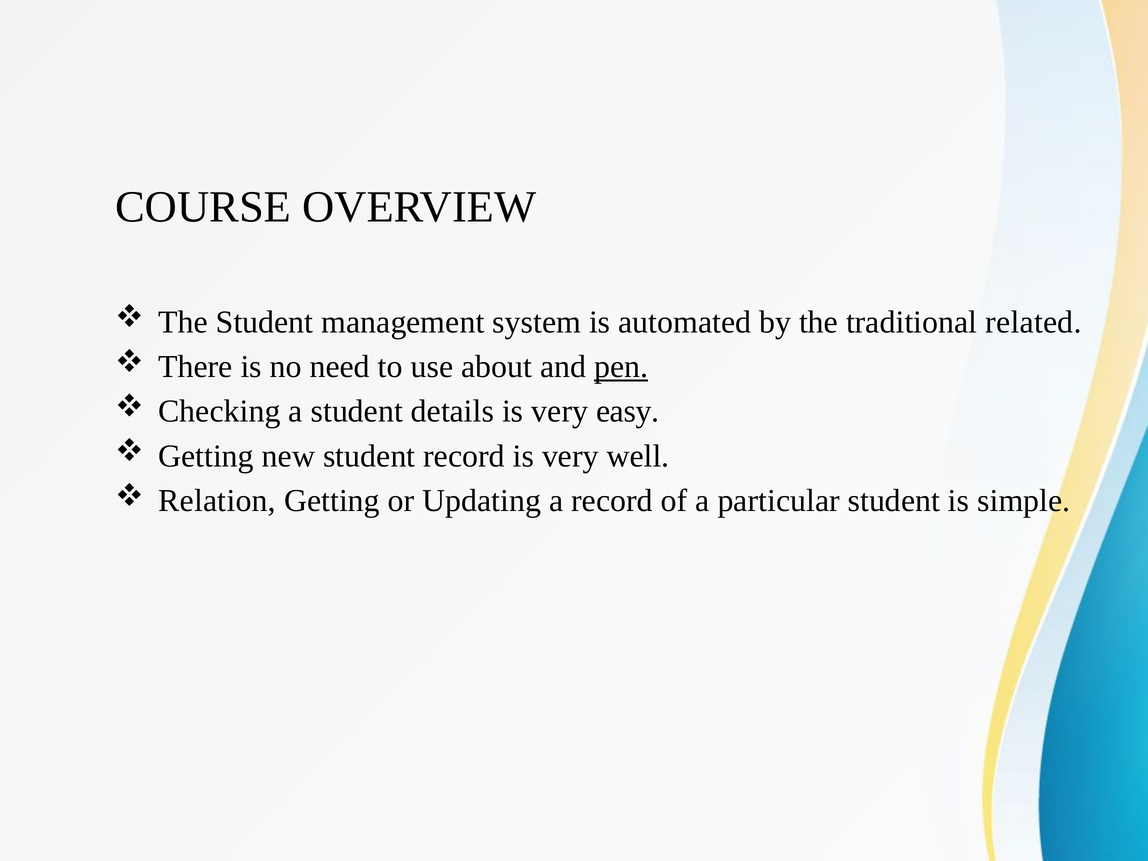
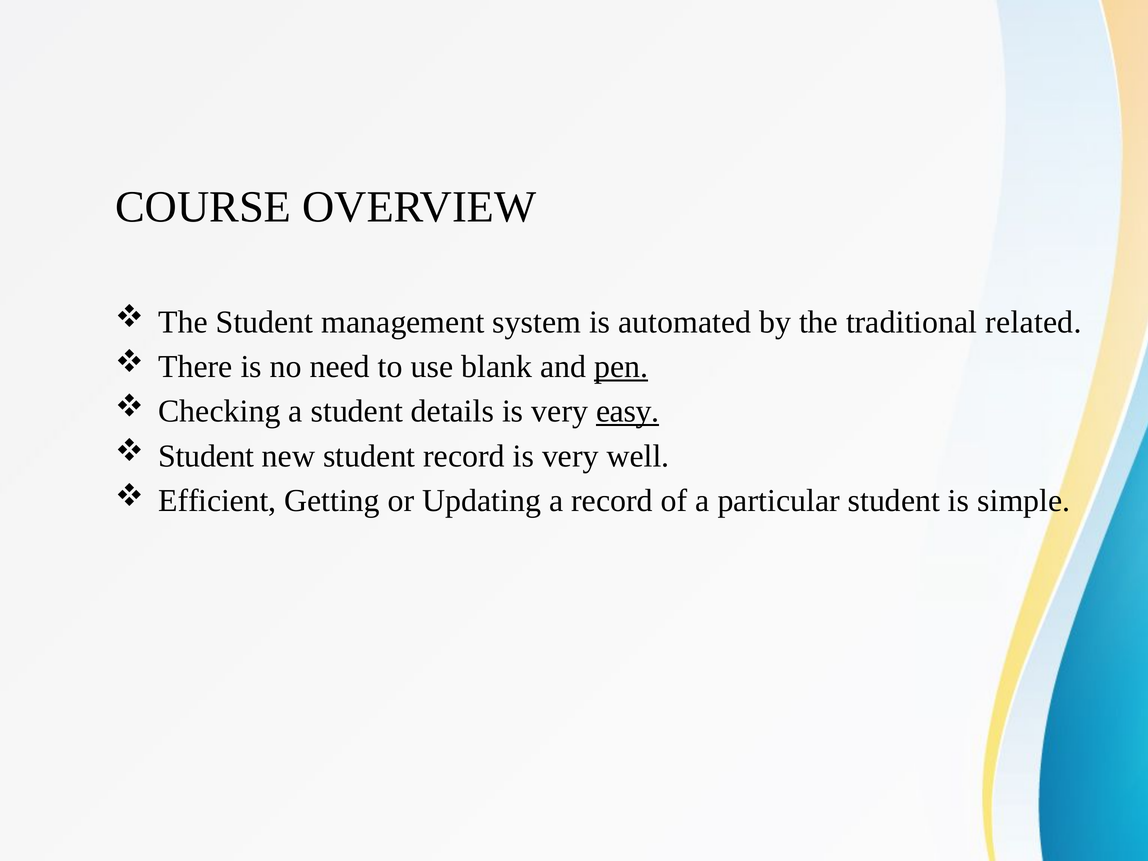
about: about -> blank
easy underline: none -> present
Getting at (206, 456): Getting -> Student
Relation: Relation -> Efficient
